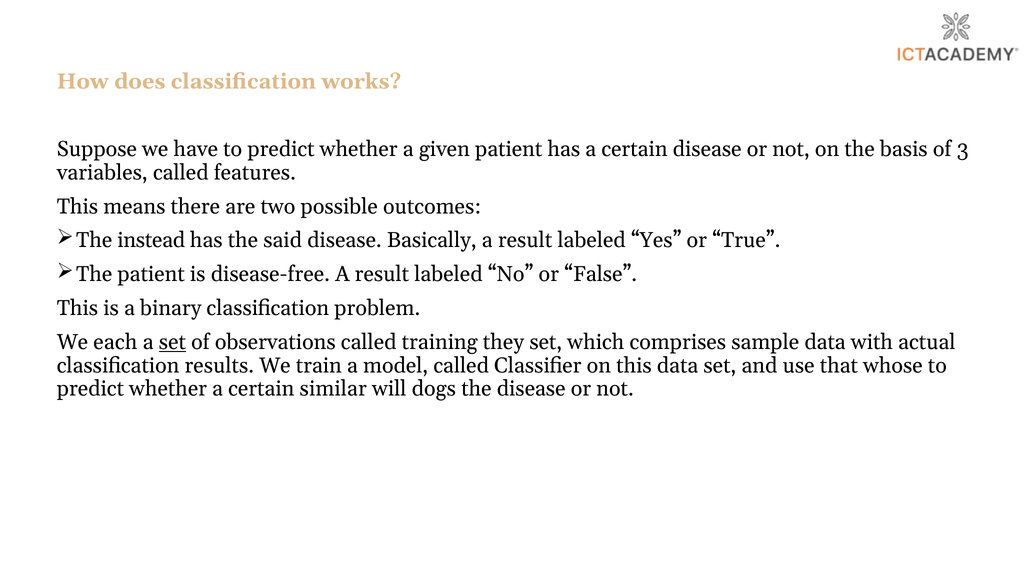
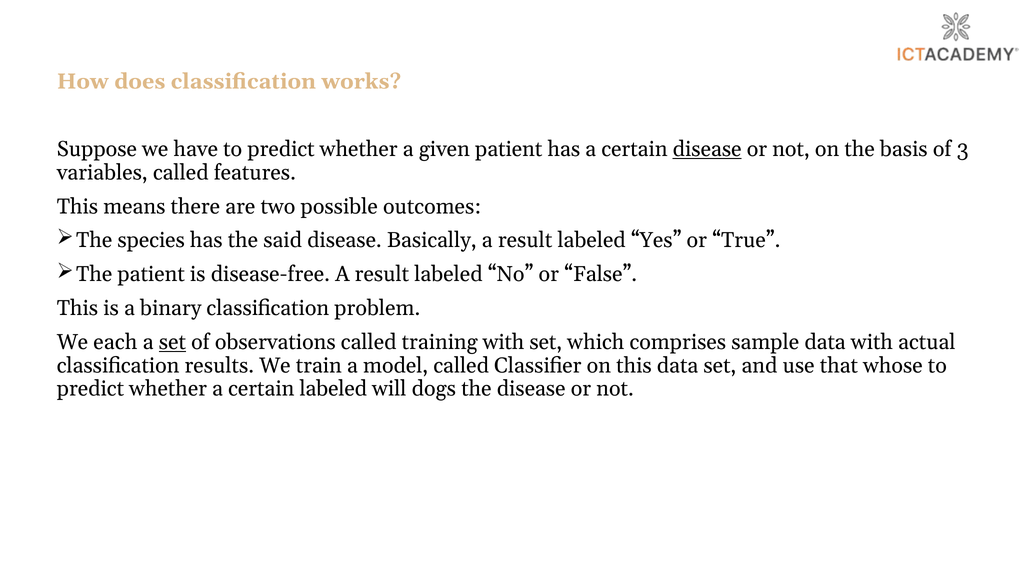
disease at (707, 149) underline: none -> present
instead: instead -> species
training they: they -> with
certain similar: similar -> labeled
